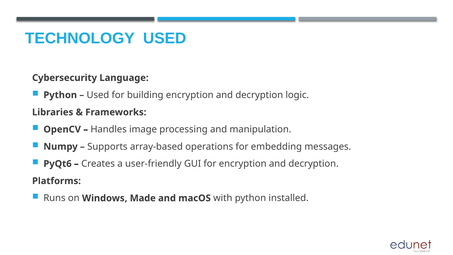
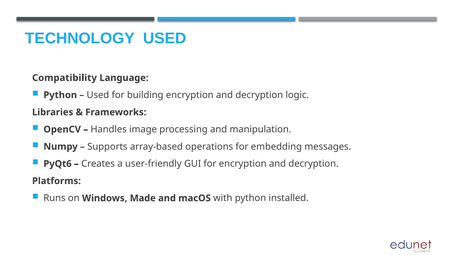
Cybersecurity: Cybersecurity -> Compatibility
